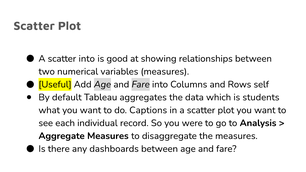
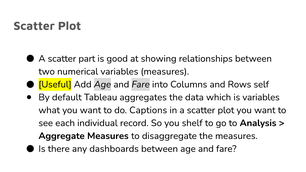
scatter into: into -> part
is students: students -> variables
were: were -> shelf
